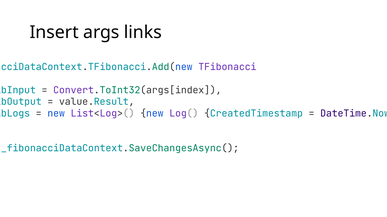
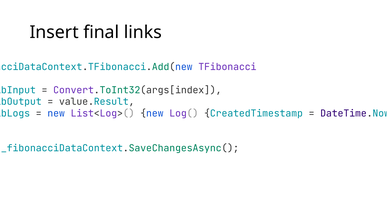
args: args -> final
